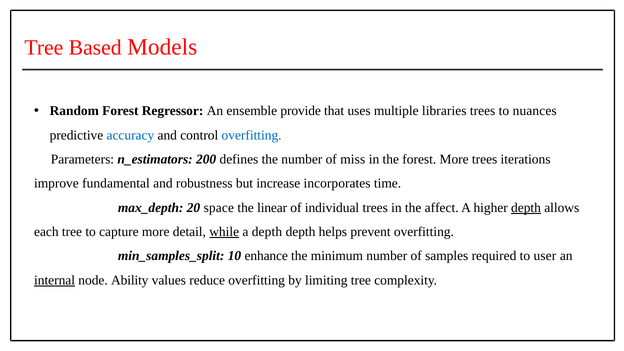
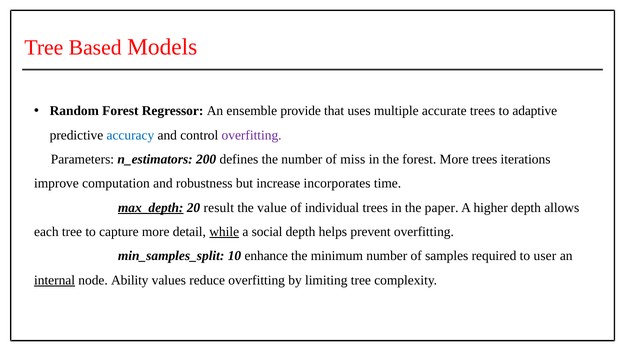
libraries: libraries -> accurate
nuances: nuances -> adaptive
overfitting at (252, 135) colour: blue -> purple
fundamental: fundamental -> computation
max_depth underline: none -> present
space: space -> result
linear: linear -> value
affect: affect -> paper
depth at (526, 208) underline: present -> none
a depth: depth -> social
